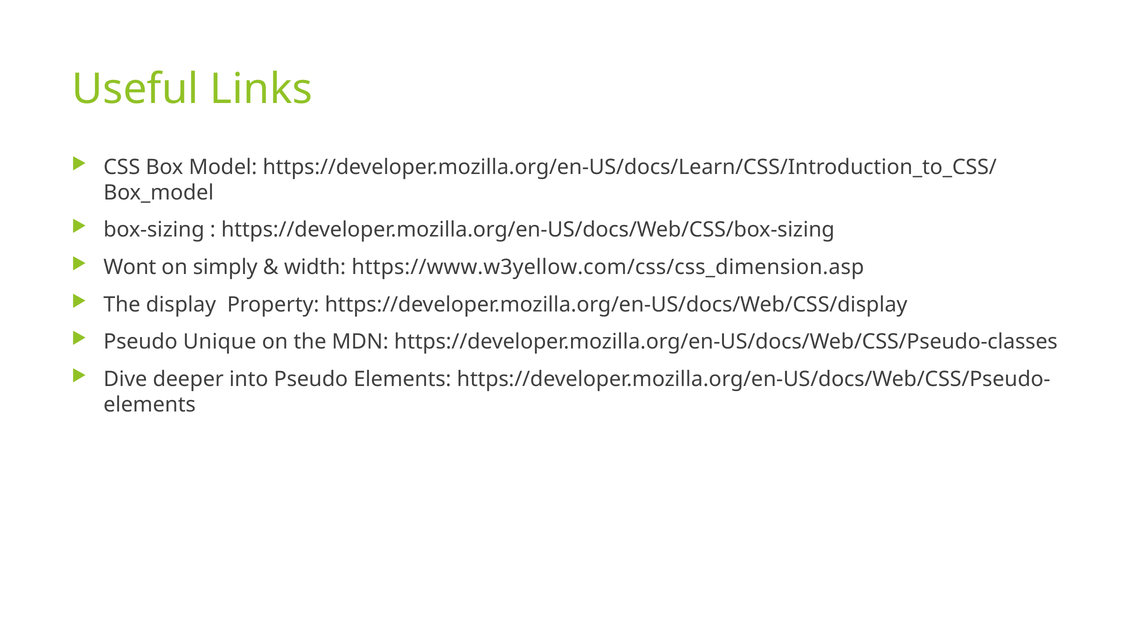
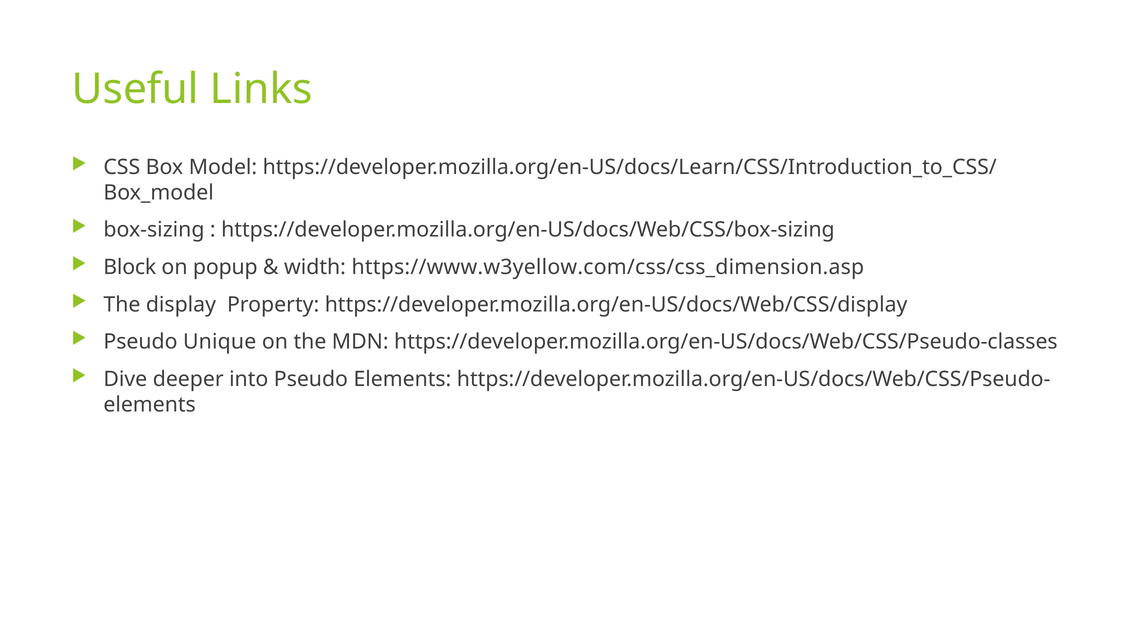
Wont: Wont -> Block
simply: simply -> popup
